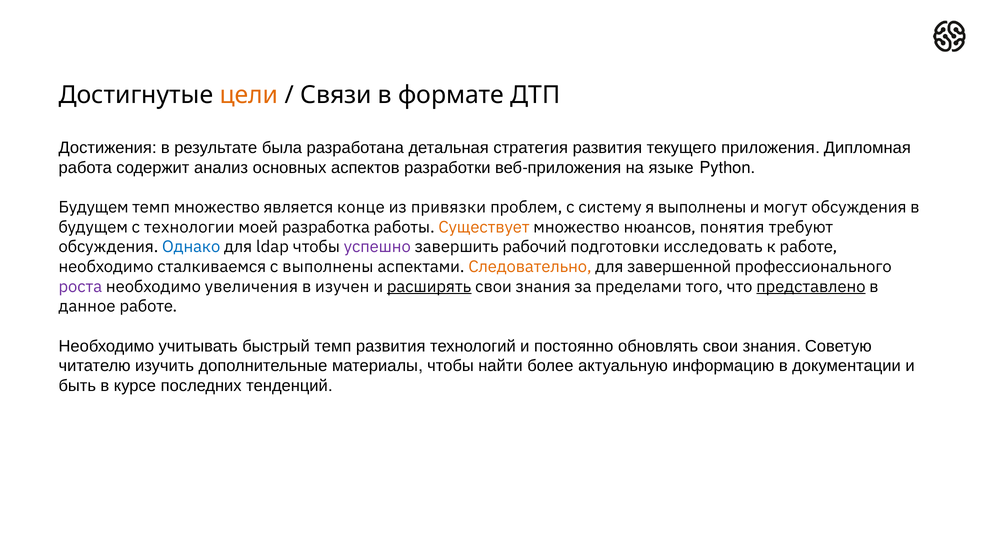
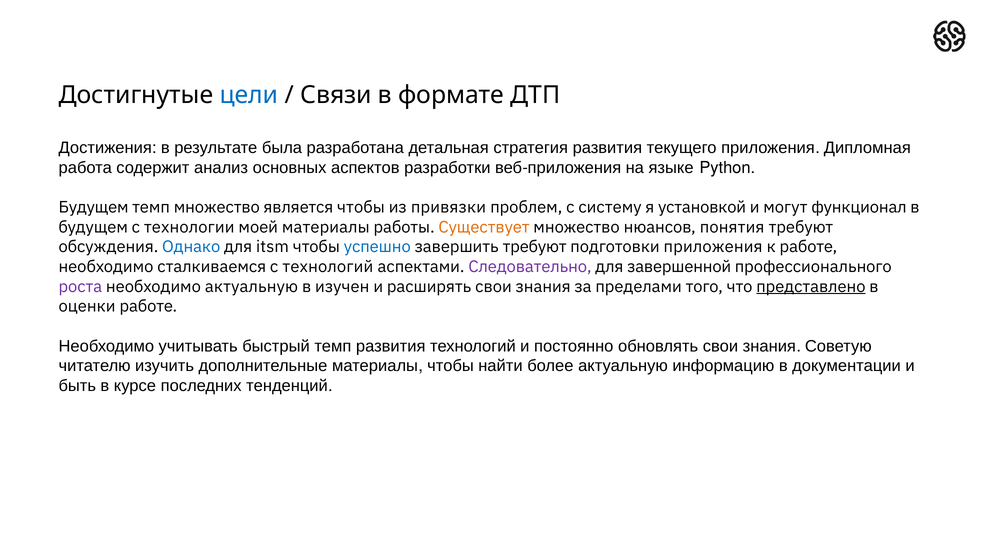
цели colour: orange -> blue
является конце: конце -> чтобы
я выполнены: выполнены -> установкой
могут обсуждения: обсуждения -> функционал
моей разработка: разработка -> материалы
ldap: ldap -> itsm
успешно colour: purple -> blue
завершить рабочий: рабочий -> требуют
подготовки исследовать: исследовать -> приложения
с выполнены: выполнены -> технологий
Следовательно colour: orange -> purple
необходимо увеличения: увеличения -> актуальную
расширять underline: present -> none
данное: данное -> оценки
